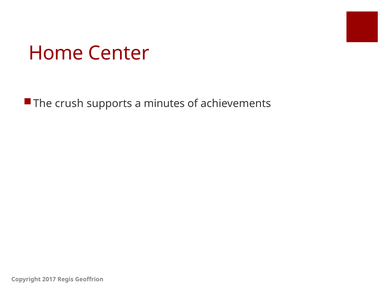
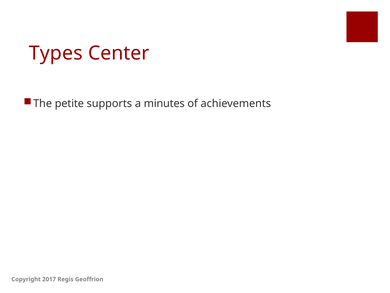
Home: Home -> Types
crush: crush -> petite
